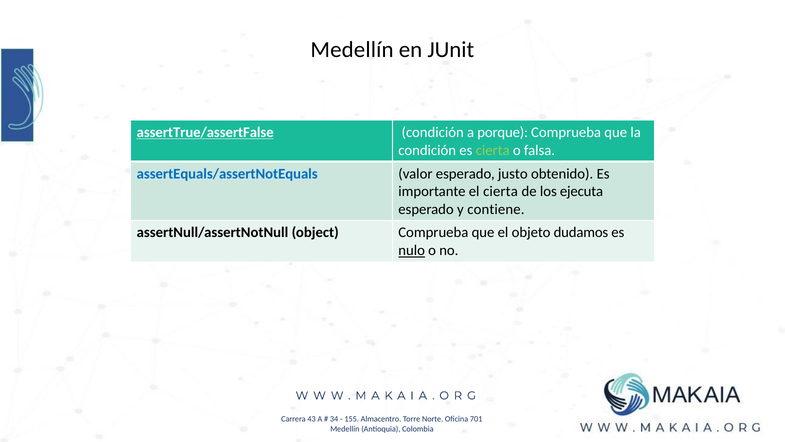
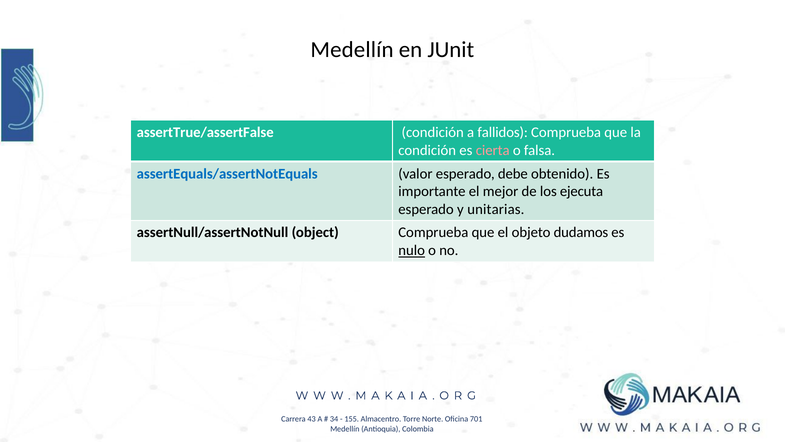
assertTrue/assertFalse underline: present -> none
porque: porque -> fallidos
cierta at (493, 150) colour: light green -> pink
justo: justo -> debe
el cierta: cierta -> mejor
contiene: contiene -> unitarias
